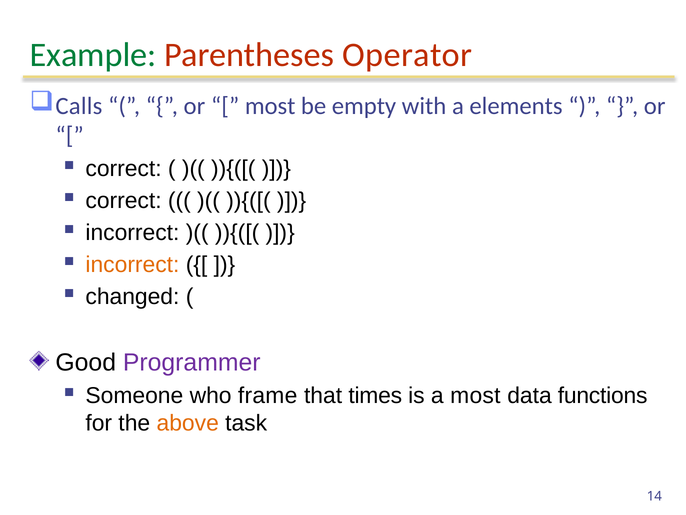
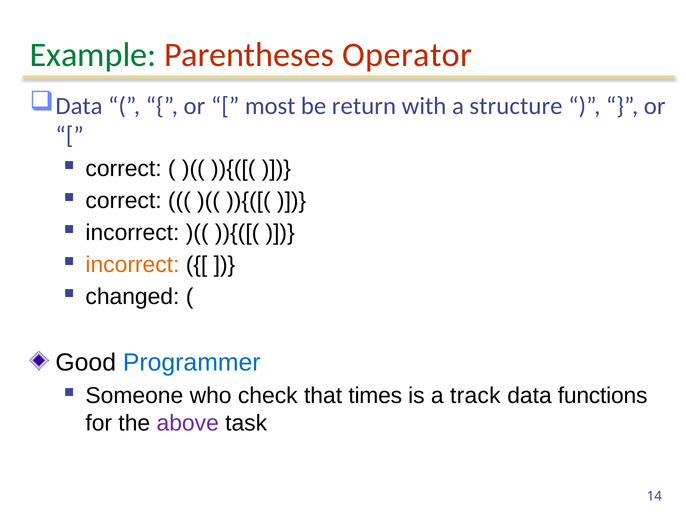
Calls at (79, 106): Calls -> Data
empty: empty -> return
elements: elements -> structure
Programmer colour: purple -> blue
frame: frame -> check
a most: most -> track
above colour: orange -> purple
